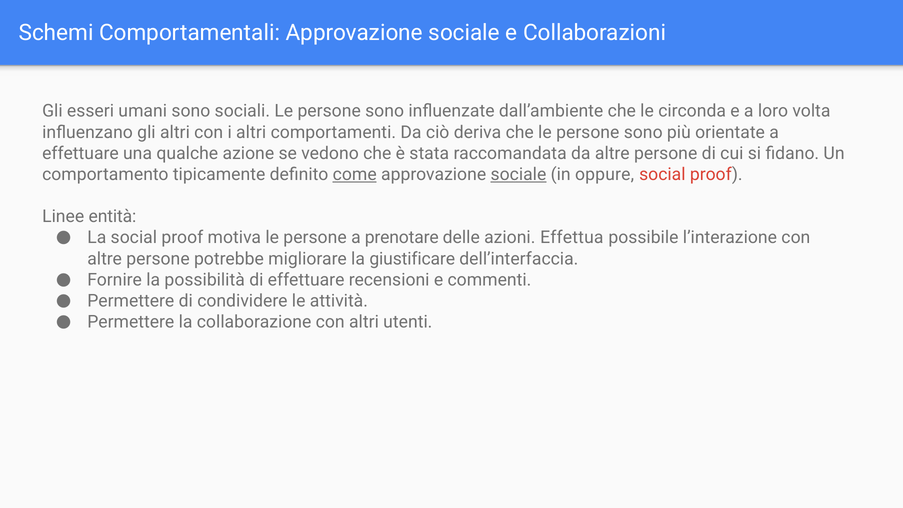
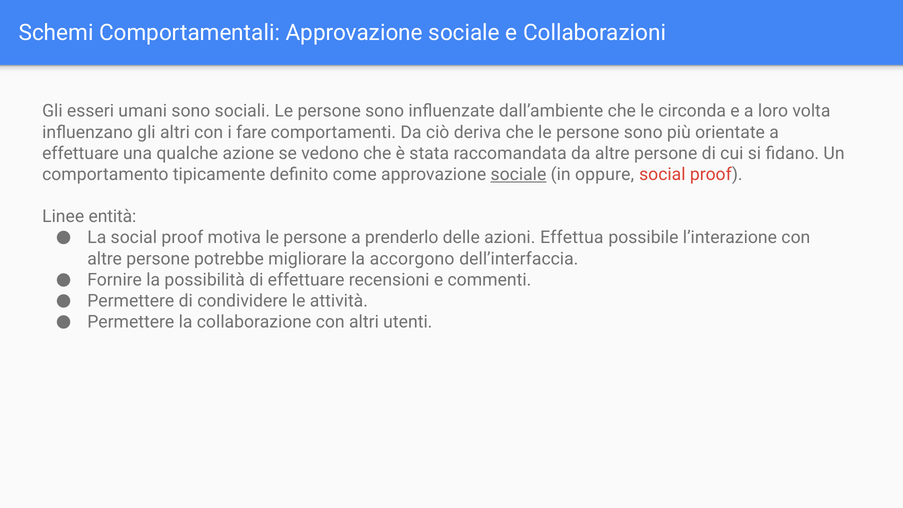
i altri: altri -> fare
come underline: present -> none
prenotare: prenotare -> prenderlo
giustificare: giustificare -> accorgono
